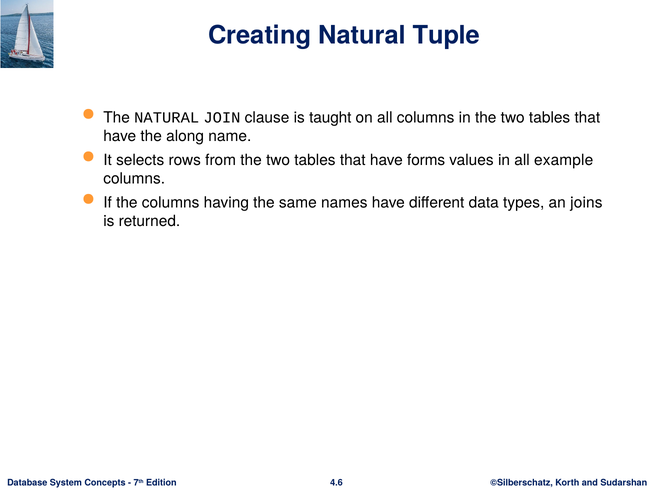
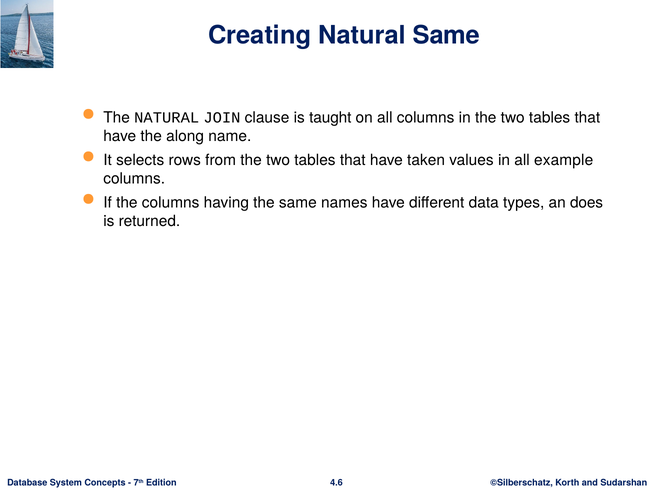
Natural Tuple: Tuple -> Same
forms: forms -> taken
joins: joins -> does
